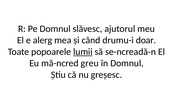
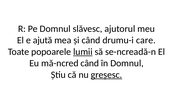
alerg: alerg -> ajută
doar: doar -> care
mă-ncred greu: greu -> când
greșesc underline: none -> present
